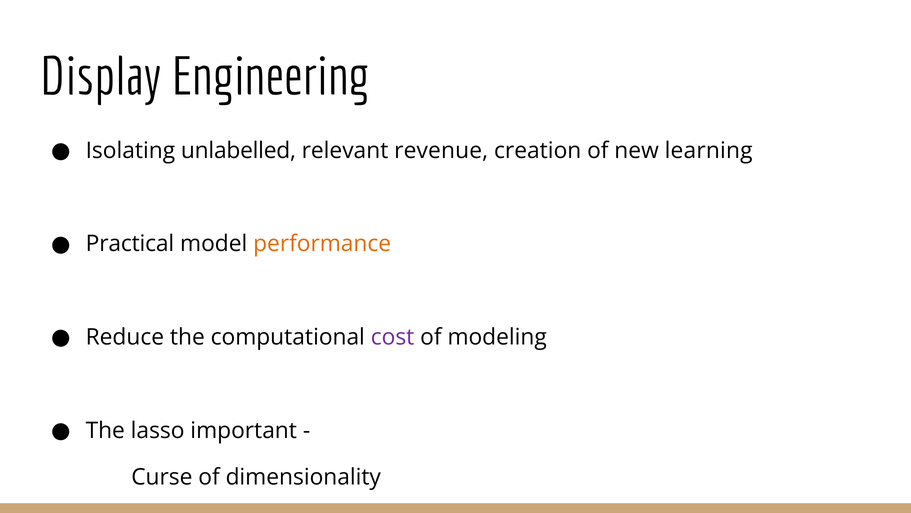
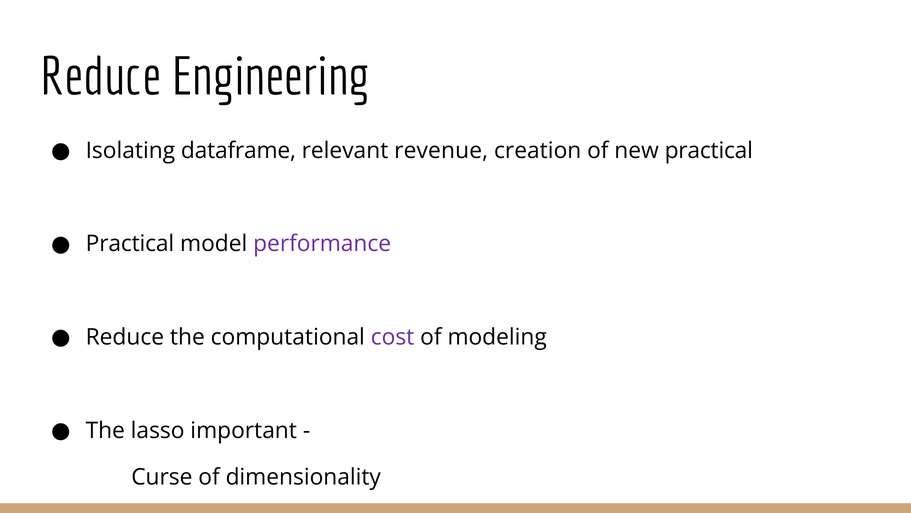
Display at (101, 77): Display -> Reduce
unlabelled: unlabelled -> dataframe
new learning: learning -> practical
performance colour: orange -> purple
